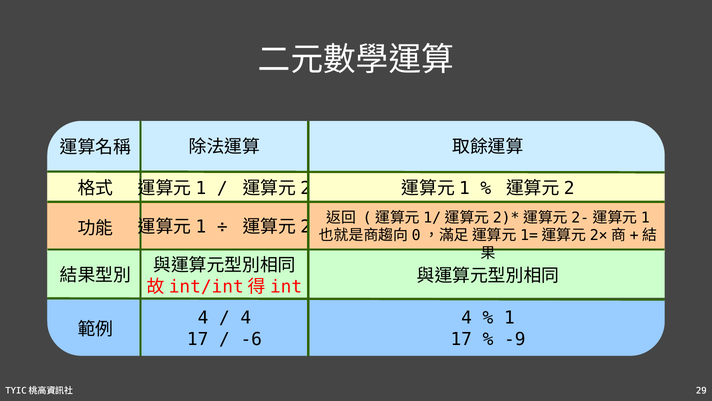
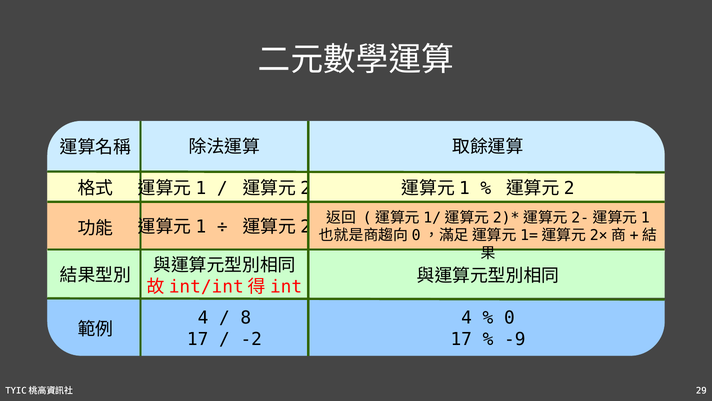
4 at (246, 318): 4 -> 8
1: 1 -> 0
-6: -6 -> -2
